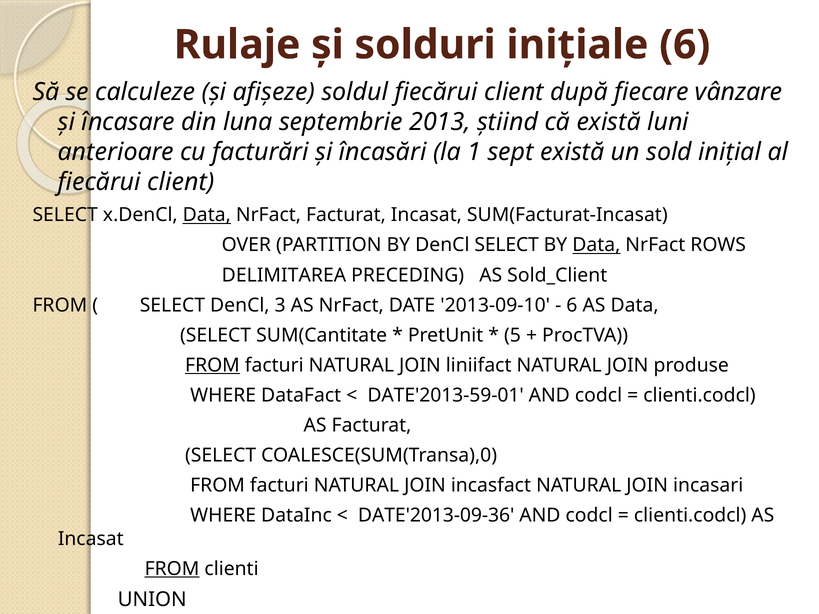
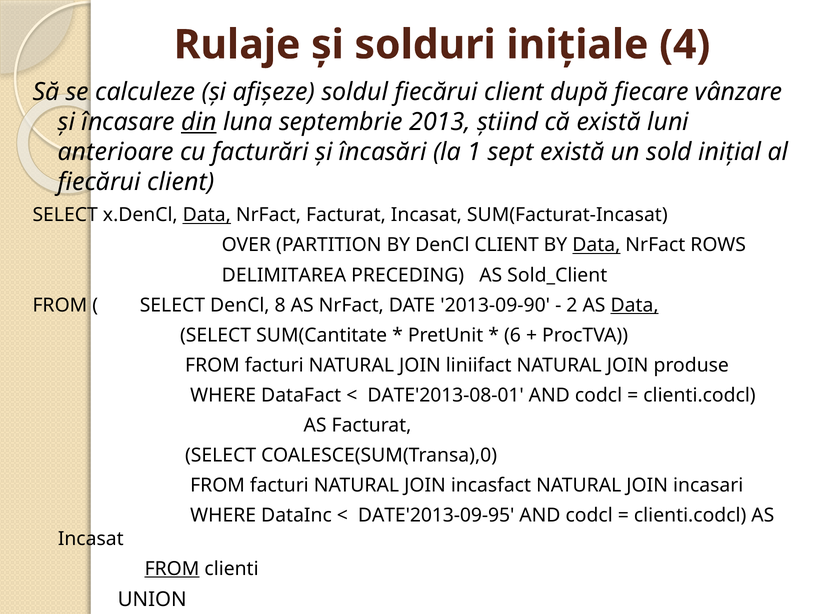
6 at (685, 45): 6 -> 4
din underline: none -> present
DenCl SELECT: SELECT -> CLIENT
3: 3 -> 8
2013-09-10: 2013-09-10 -> 2013-09-90
6 at (572, 305): 6 -> 2
Data at (635, 305) underline: none -> present
5: 5 -> 6
FROM at (212, 365) underline: present -> none
DATE'2013-59-01: DATE'2013-59-01 -> DATE'2013-08-01
DATE'2013-09-36: DATE'2013-09-36 -> DATE'2013-09-95
